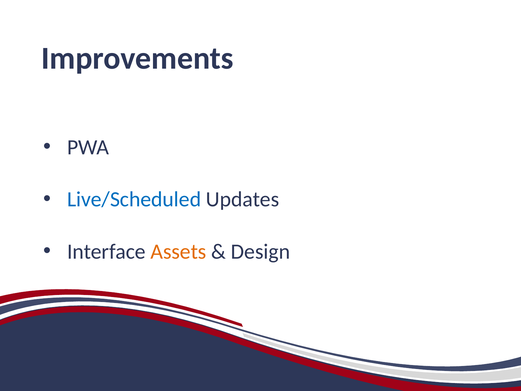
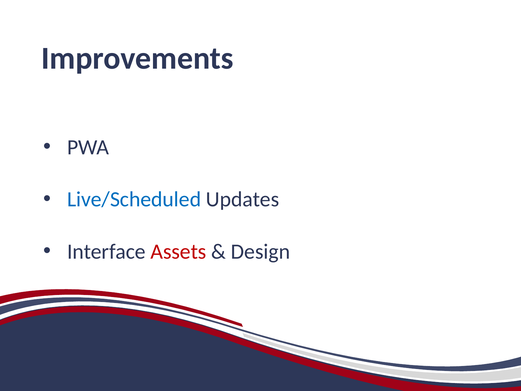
Assets colour: orange -> red
